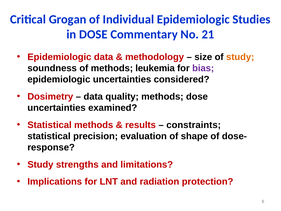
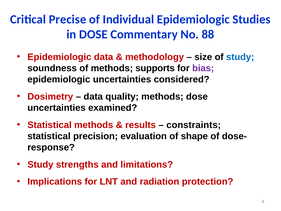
Grogan: Grogan -> Precise
21: 21 -> 88
study at (240, 57) colour: orange -> blue
leukemia: leukemia -> supports
